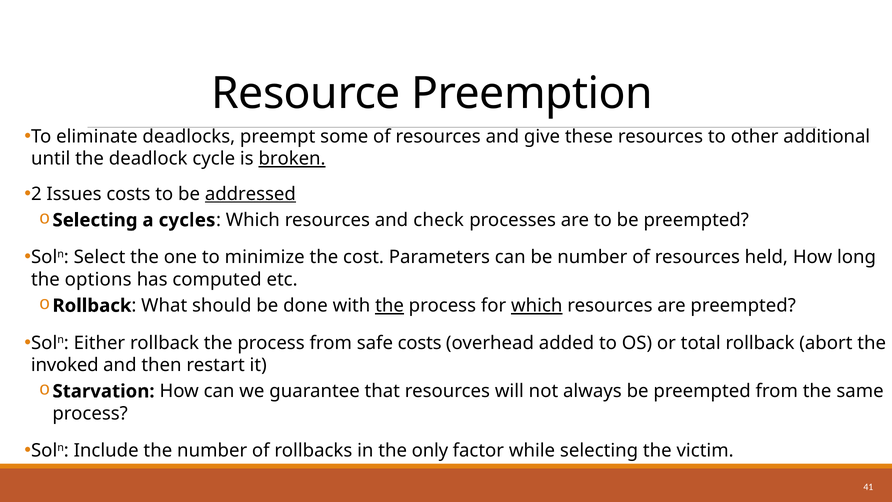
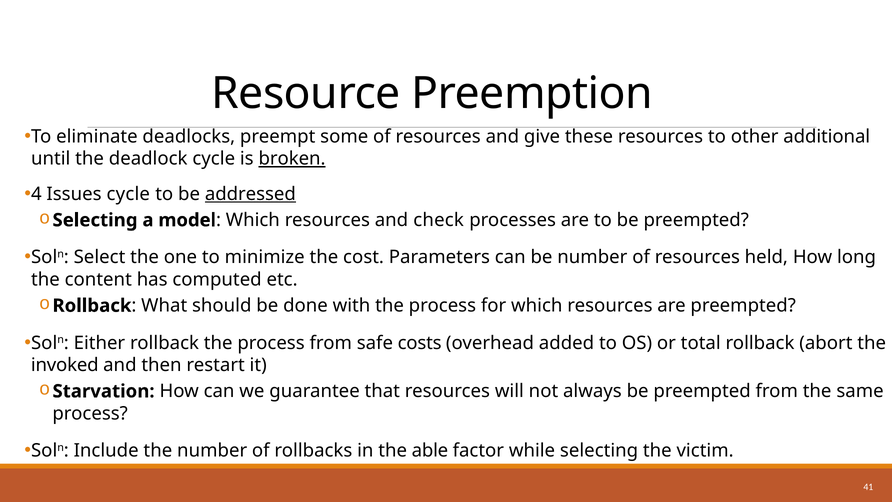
2: 2 -> 4
Issues costs: costs -> cycle
cycles: cycles -> model
options: options -> content
the at (390, 306) underline: present -> none
which at (537, 306) underline: present -> none
only: only -> able
